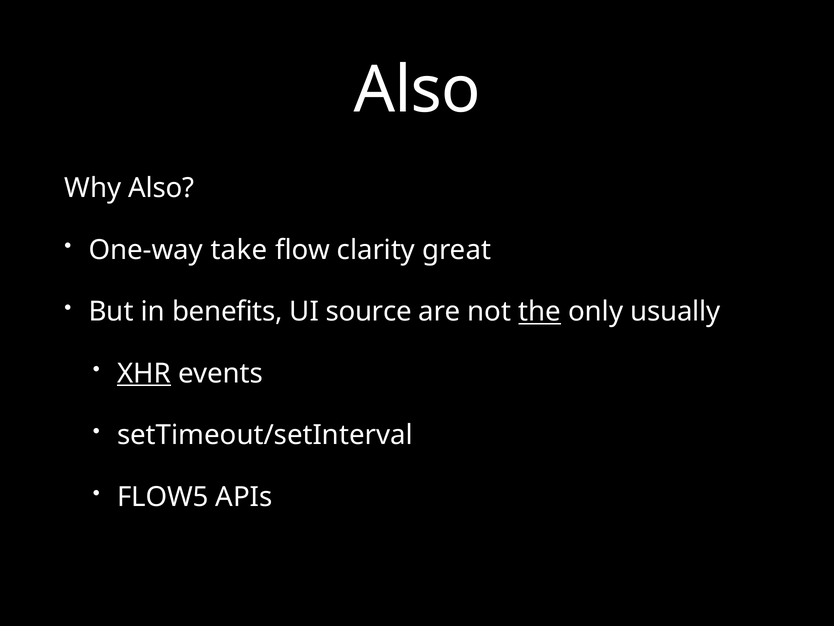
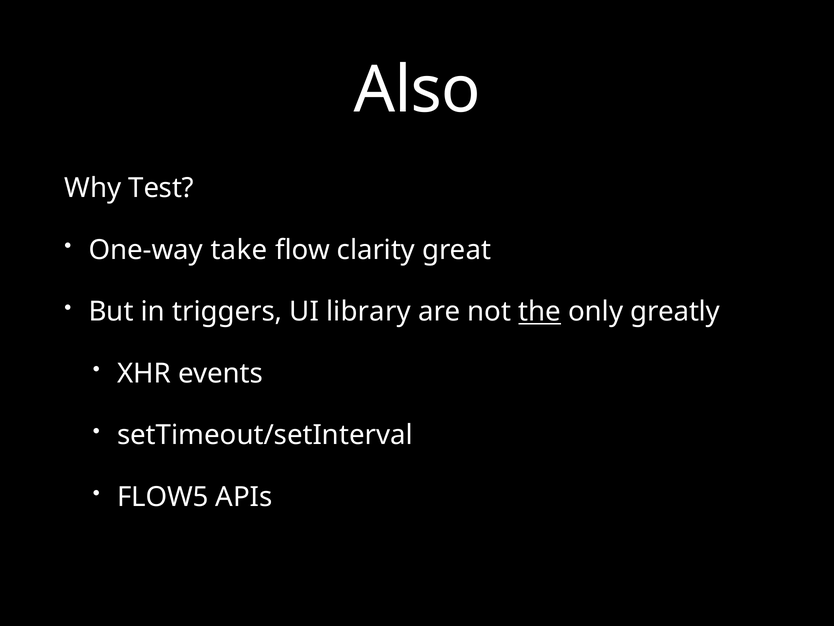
Why Also: Also -> Test
benefits: benefits -> triggers
source: source -> library
usually: usually -> greatly
XHR underline: present -> none
